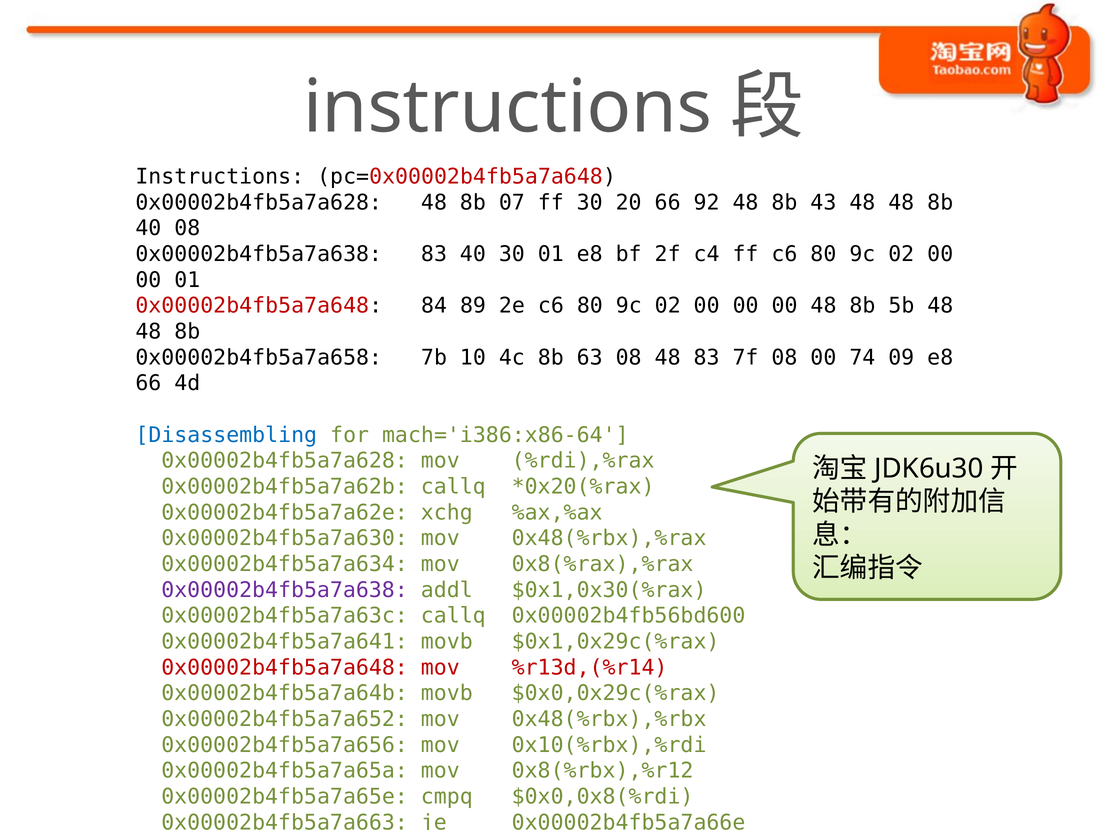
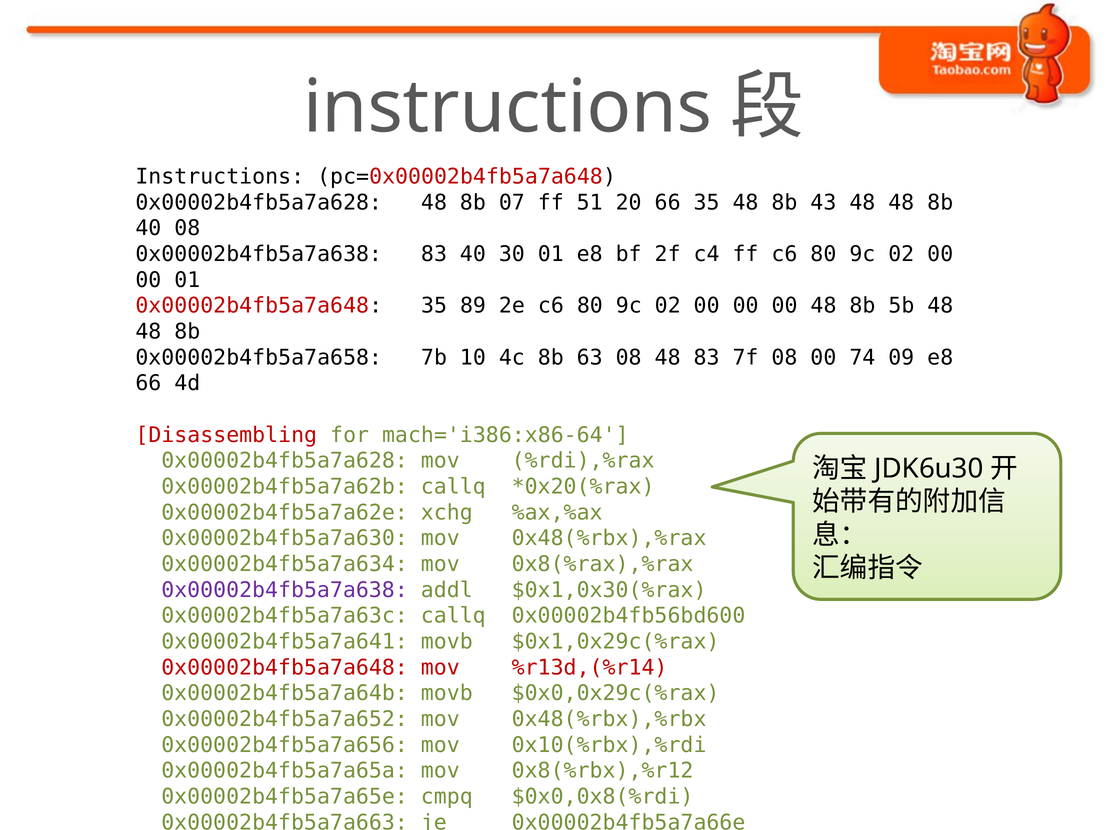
ff 30: 30 -> 51
66 92: 92 -> 35
0x00002b4fb5a7a648 84: 84 -> 35
Disassembling colour: blue -> red
